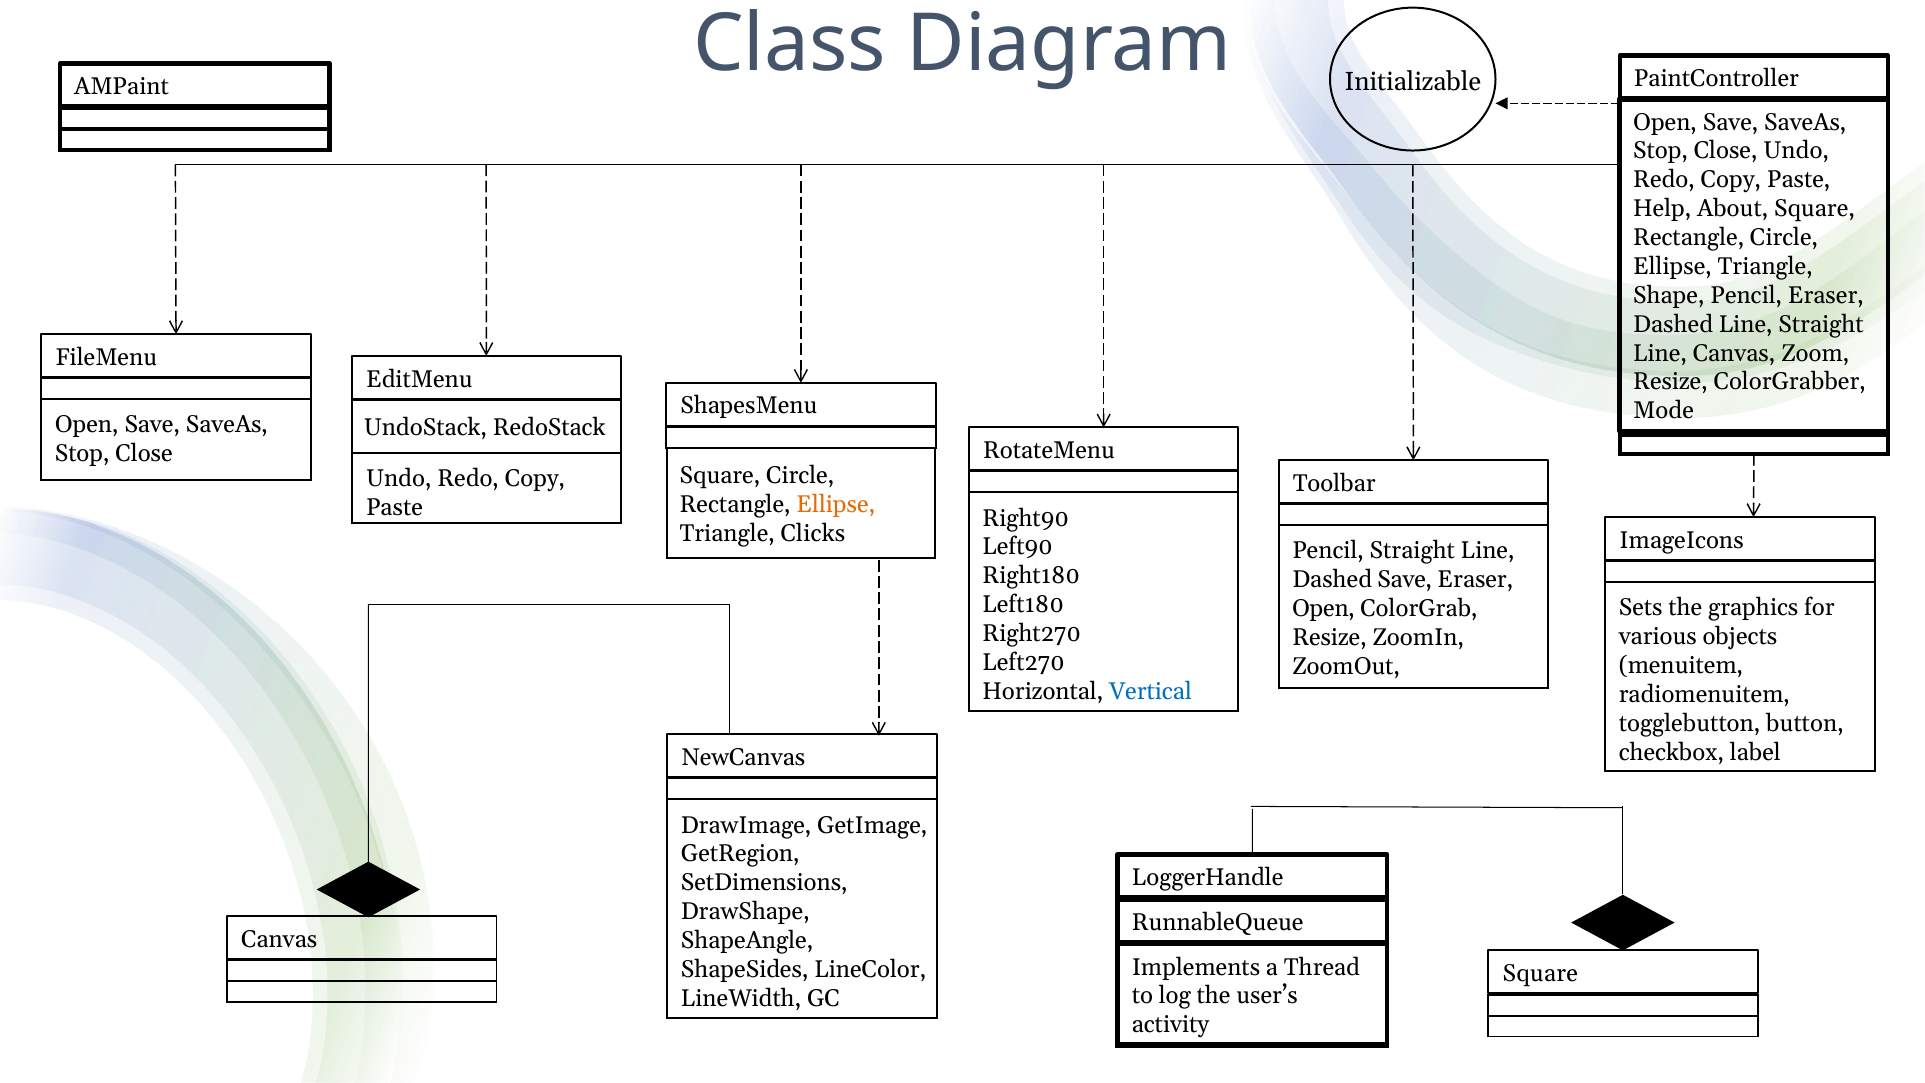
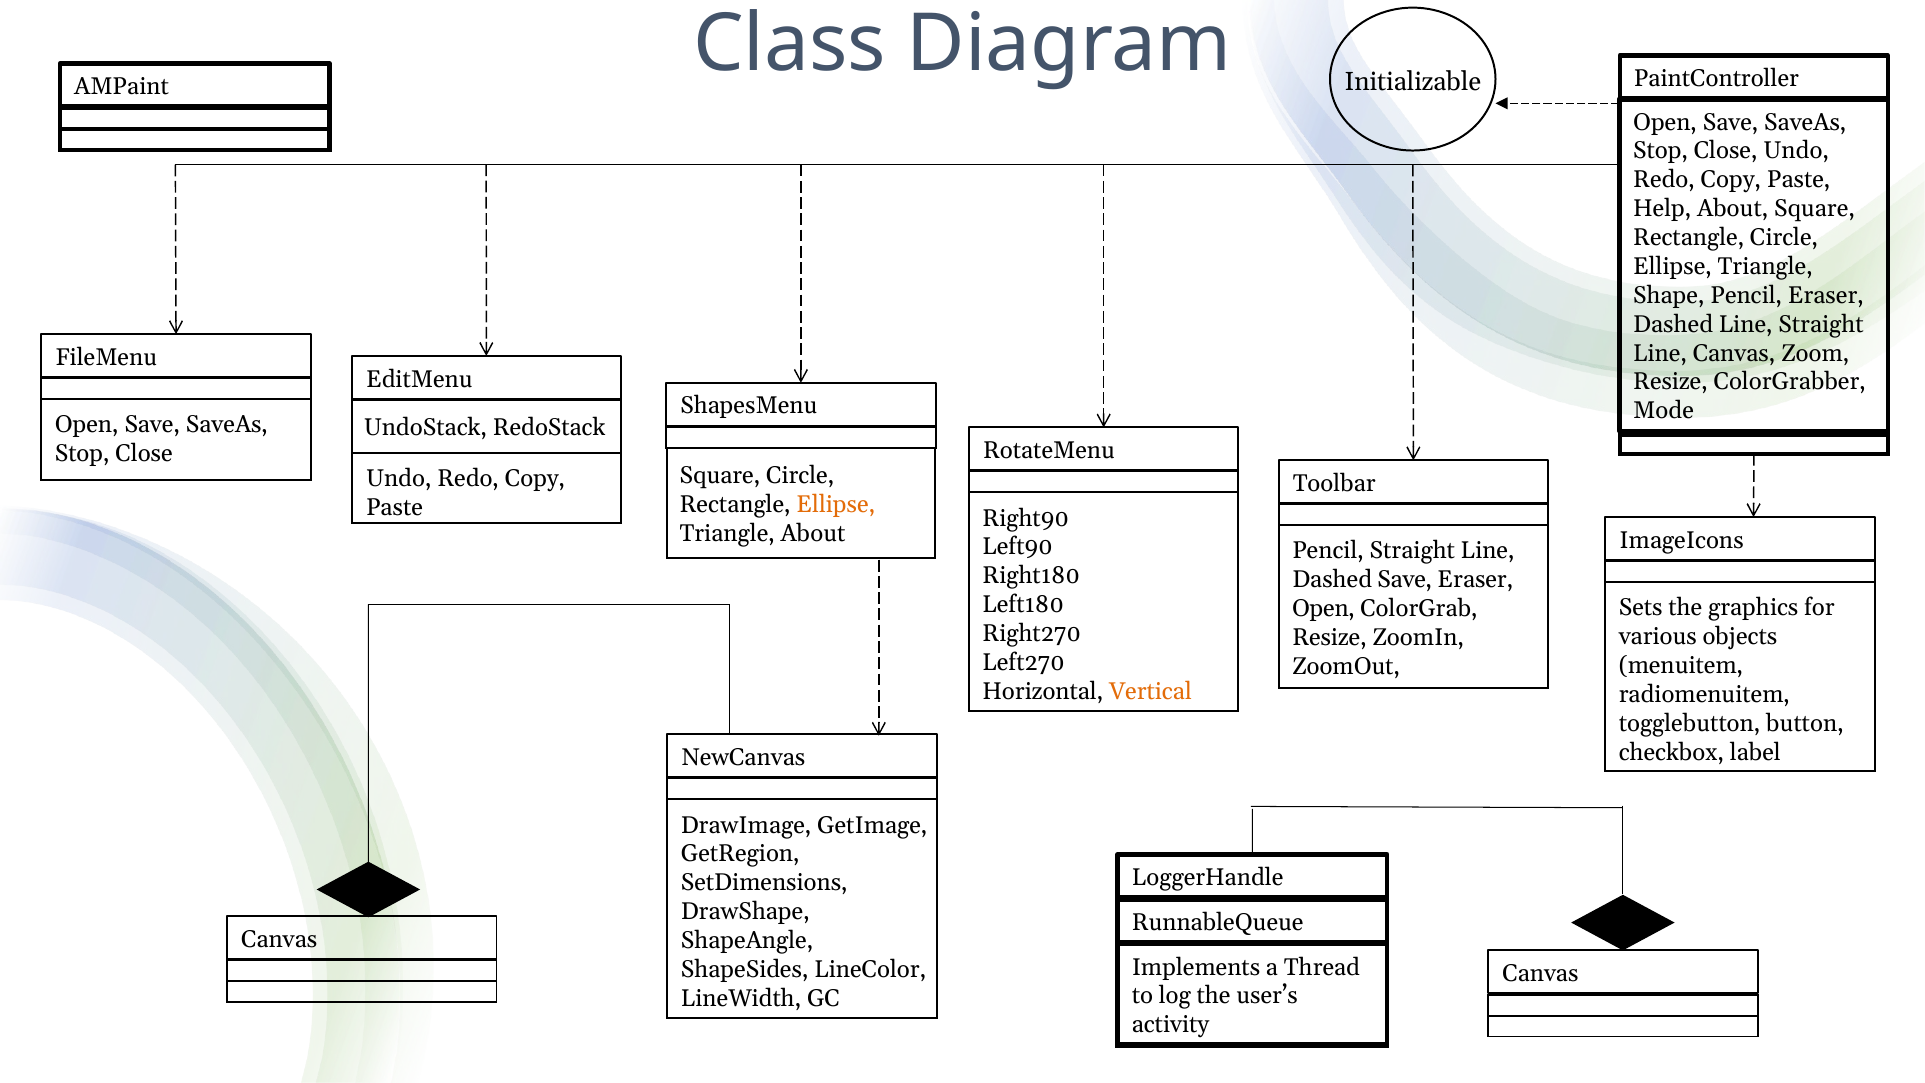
Triangle Clicks: Clicks -> About
Vertical colour: blue -> orange
Square at (1540, 973): Square -> Canvas
